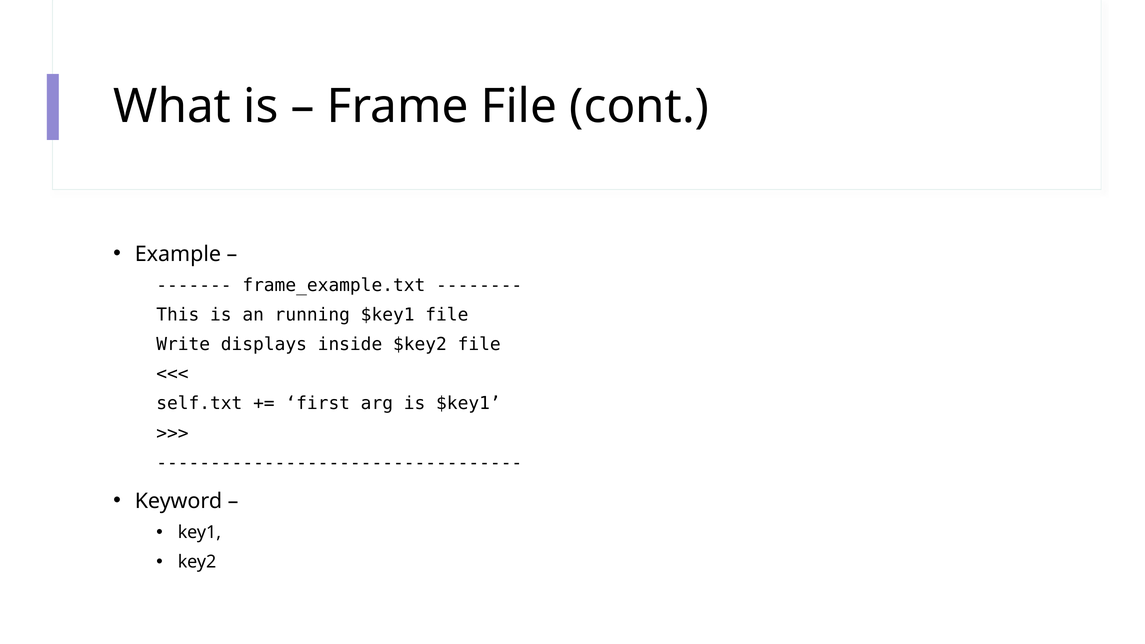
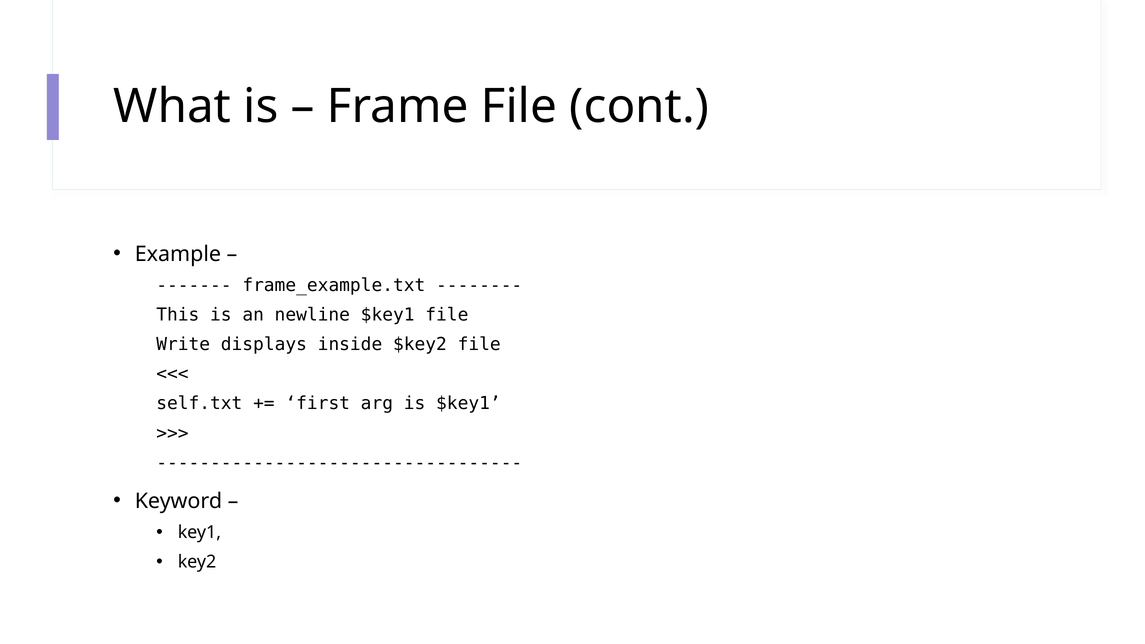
running: running -> newline
